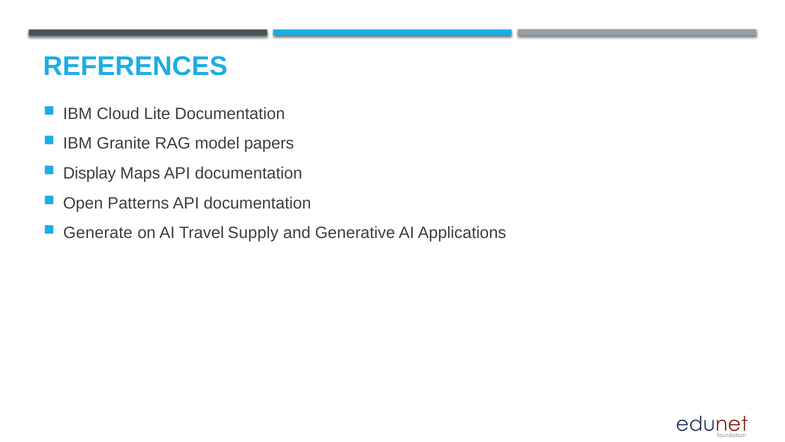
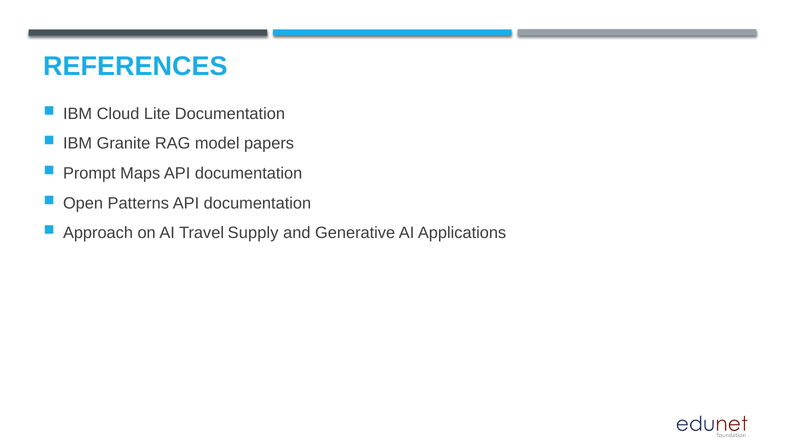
Display: Display -> Prompt
Generate: Generate -> Approach
